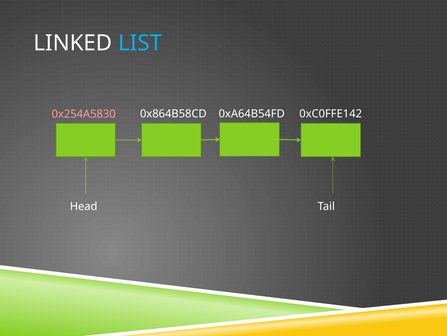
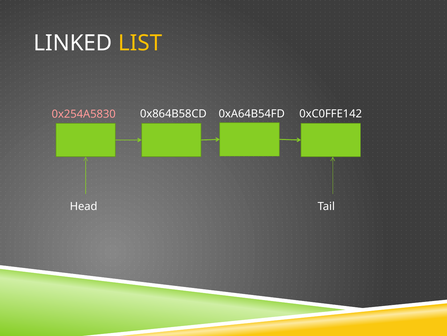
LIST colour: light blue -> yellow
